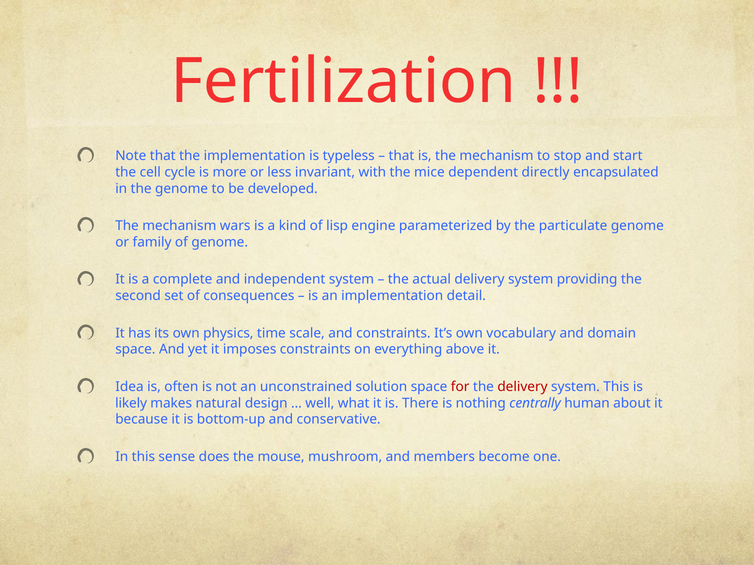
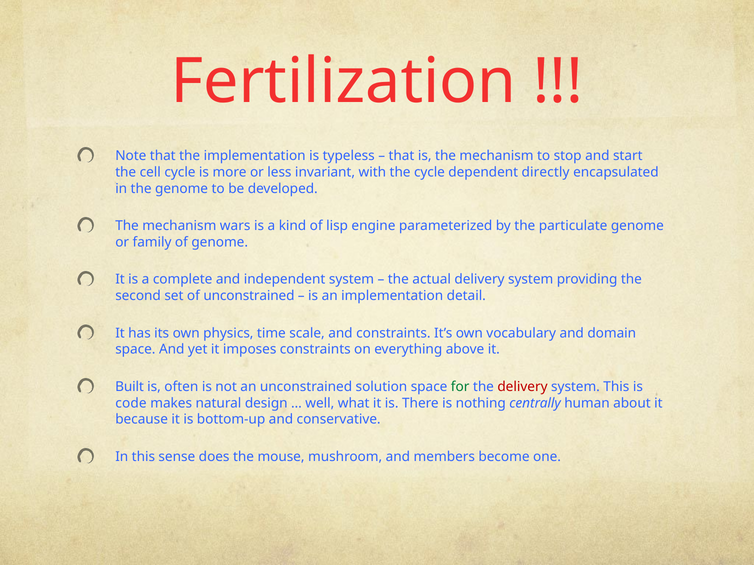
the mice: mice -> cycle
of consequences: consequences -> unconstrained
Idea: Idea -> Built
for colour: red -> green
likely: likely -> code
